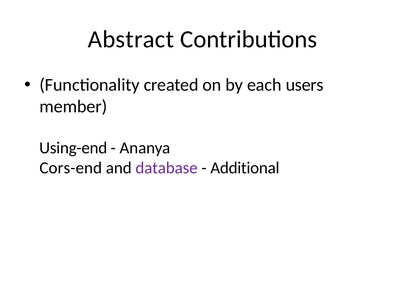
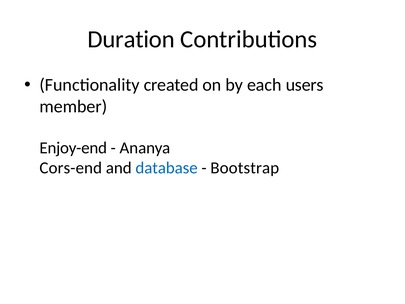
Abstract: Abstract -> Duration
Using-end: Using-end -> Enjoy-end
database colour: purple -> blue
Additional: Additional -> Bootstrap
